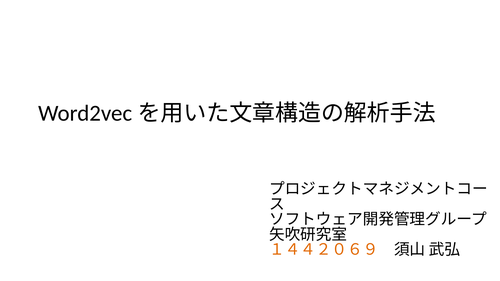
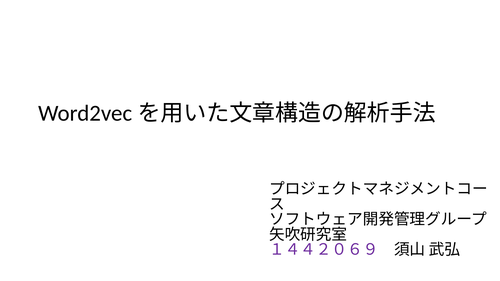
１４４２０６９ colour: orange -> purple
